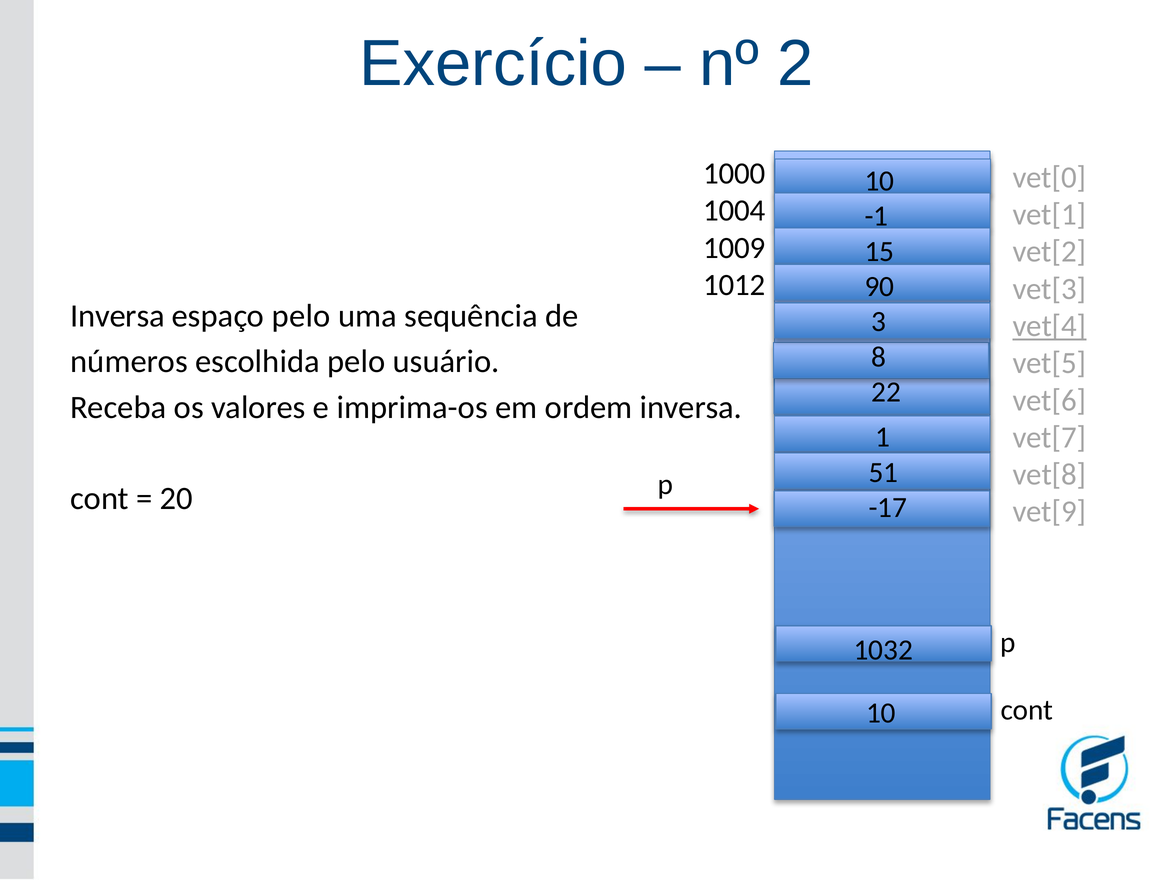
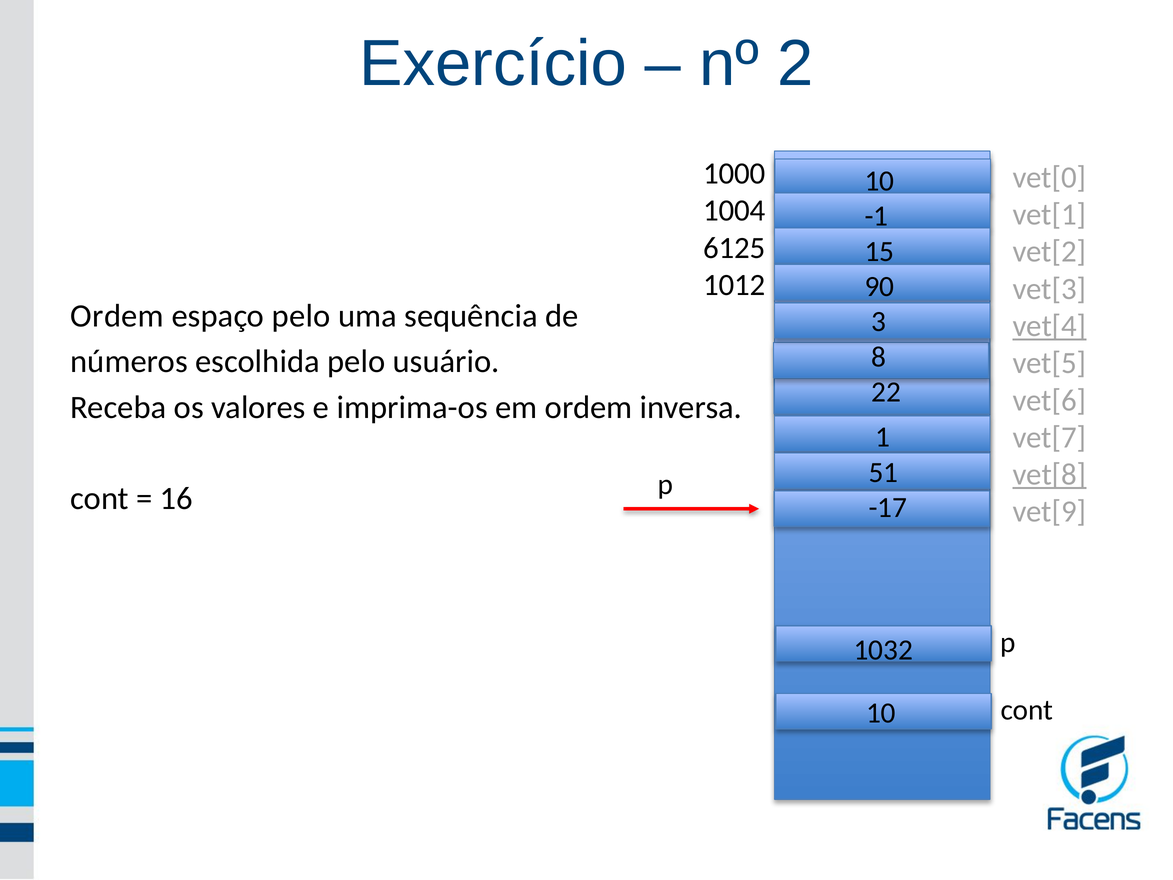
1009: 1009 -> 6125
Inversa at (118, 316): Inversa -> Ordem
vet[8 underline: none -> present
20: 20 -> 16
